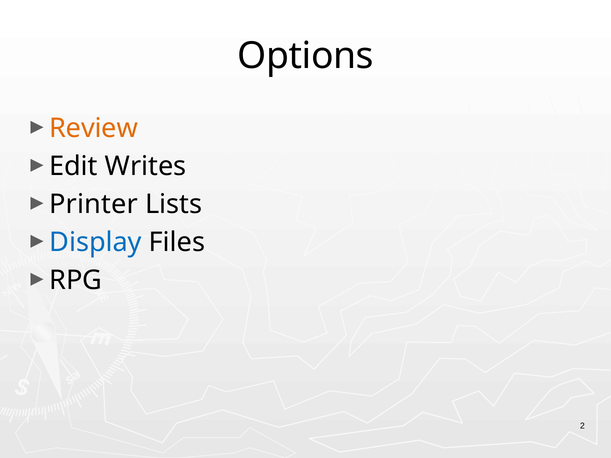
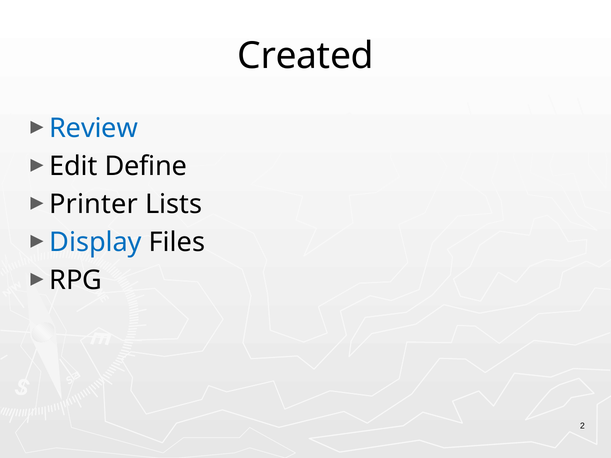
Options: Options -> Created
Review colour: orange -> blue
Writes: Writes -> Define
